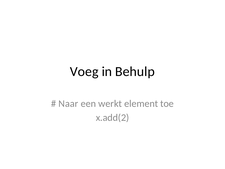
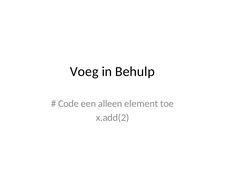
Naar: Naar -> Code
werkt: werkt -> alleen
